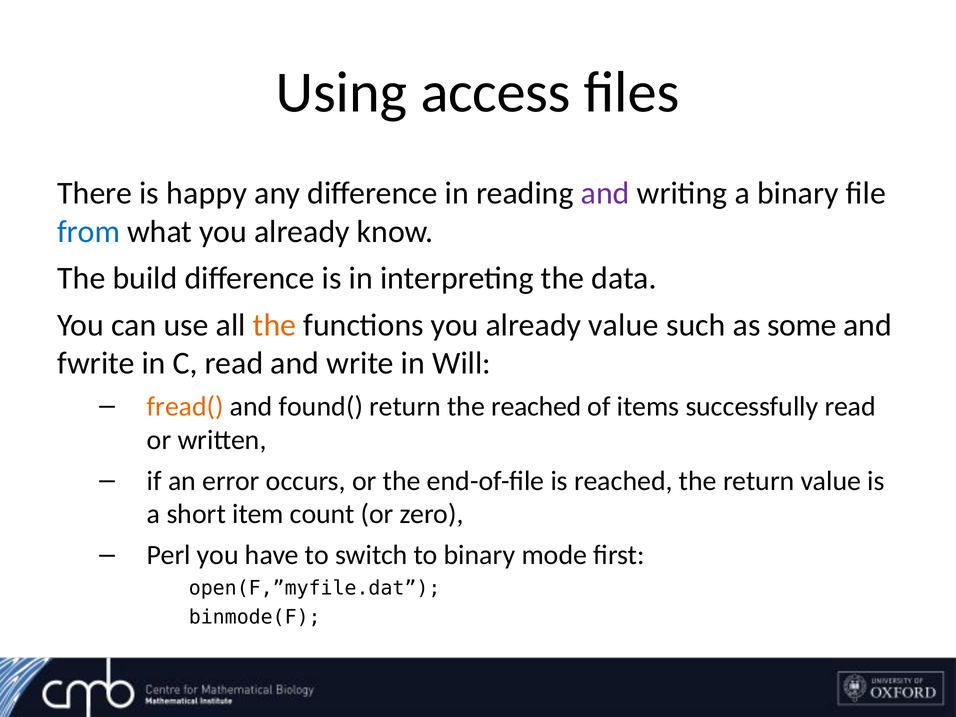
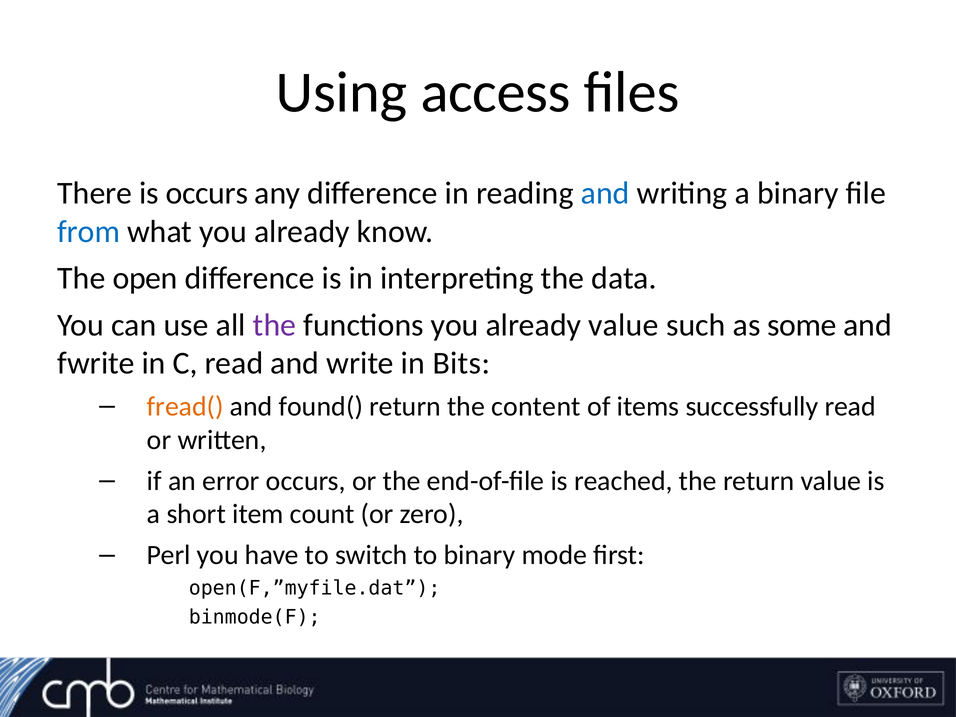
is happy: happy -> occurs
and at (605, 193) colour: purple -> blue
build: build -> open
the at (275, 325) colour: orange -> purple
Will: Will -> Bits
the reached: reached -> content
